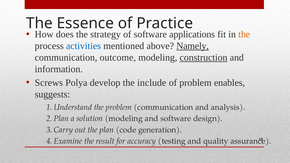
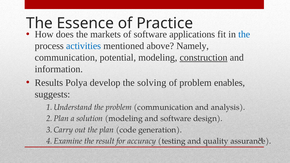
strategy: strategy -> markets
the at (244, 34) colour: orange -> blue
Namely underline: present -> none
outcome: outcome -> potential
Screws: Screws -> Results
include: include -> solving
